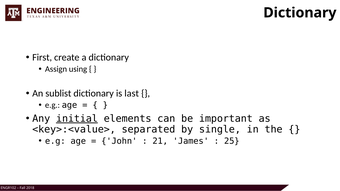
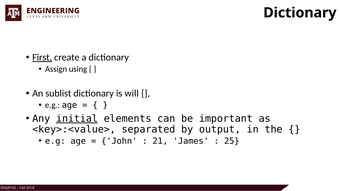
First underline: none -> present
last: last -> will
single: single -> output
